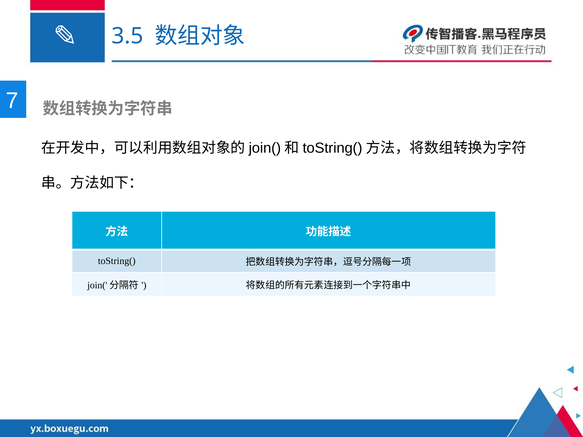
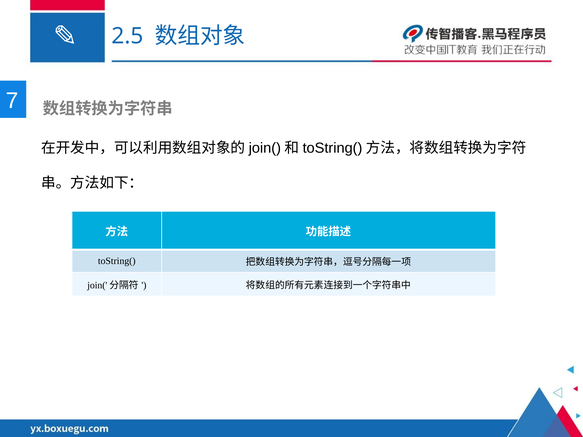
3.5: 3.5 -> 2.5
